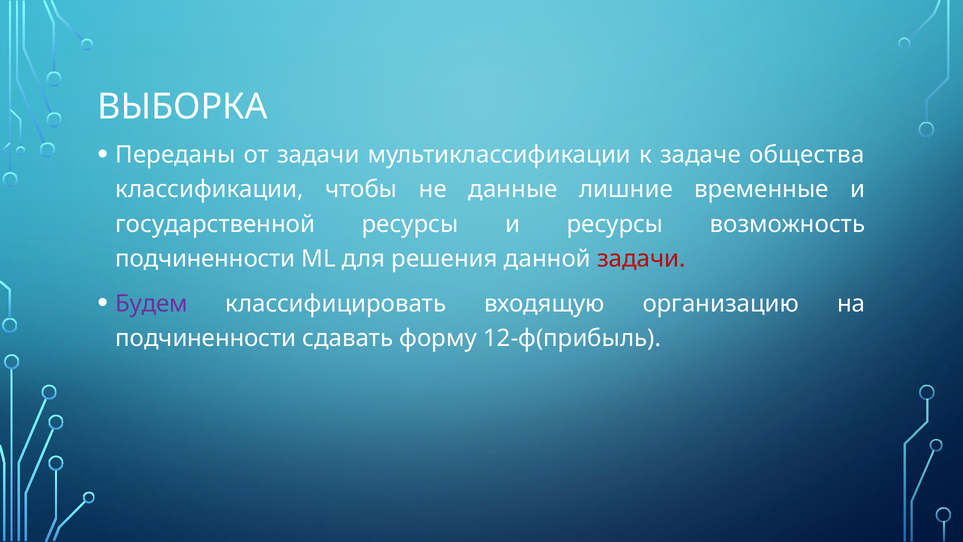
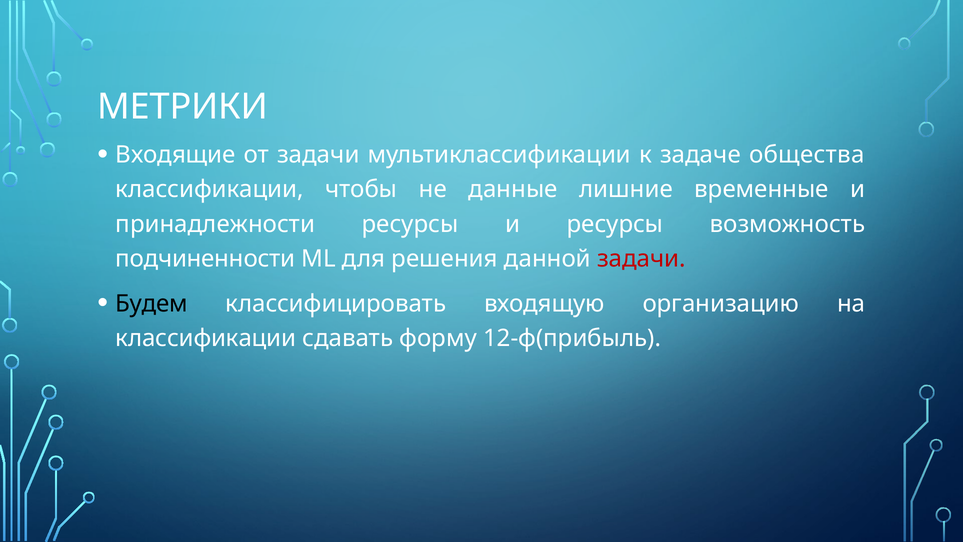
ВЫБОРКА: ВЫБОРКА -> МЕТРИКИ
Переданы: Переданы -> Входящие
государственной: государственной -> принадлежности
Будем colour: purple -> black
подчиненности at (206, 338): подчиненности -> классификации
